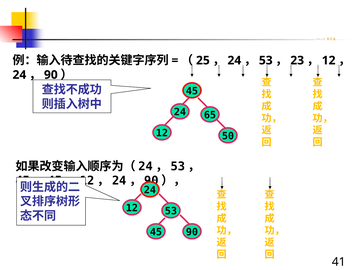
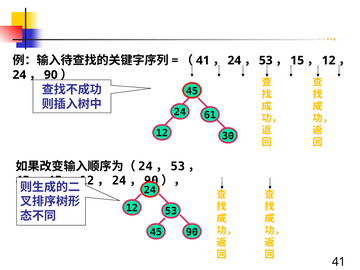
25 at (203, 60): 25 -> 41
23: 23 -> 15
65: 65 -> 61
50: 50 -> 30
